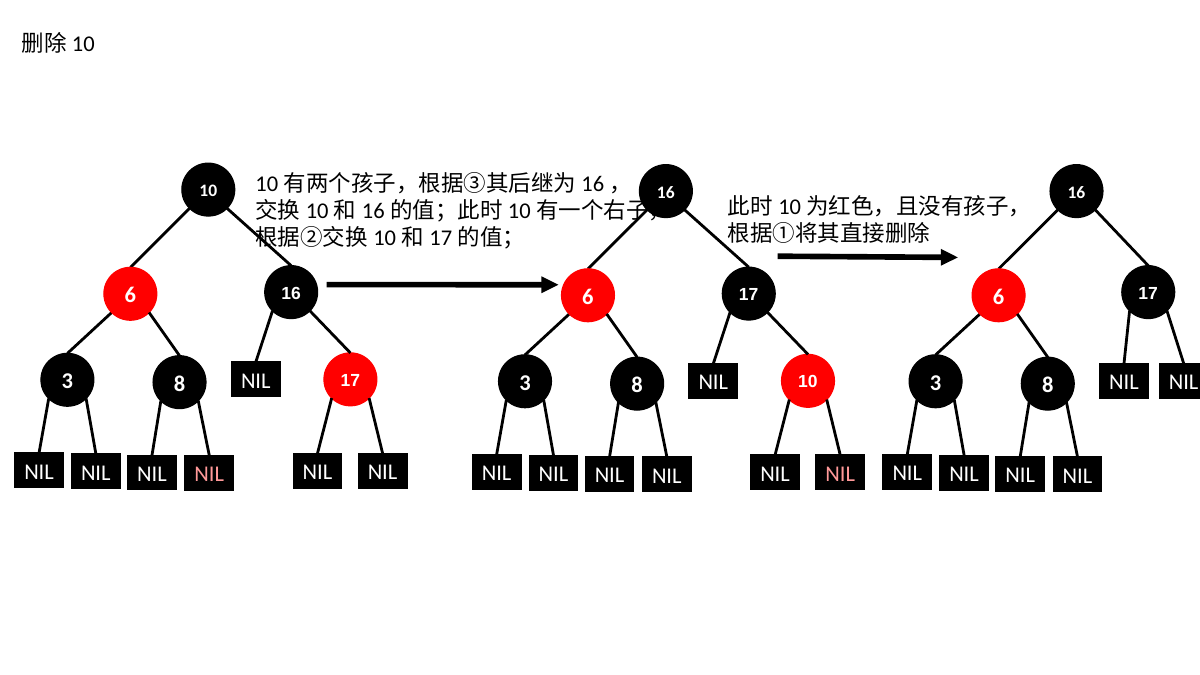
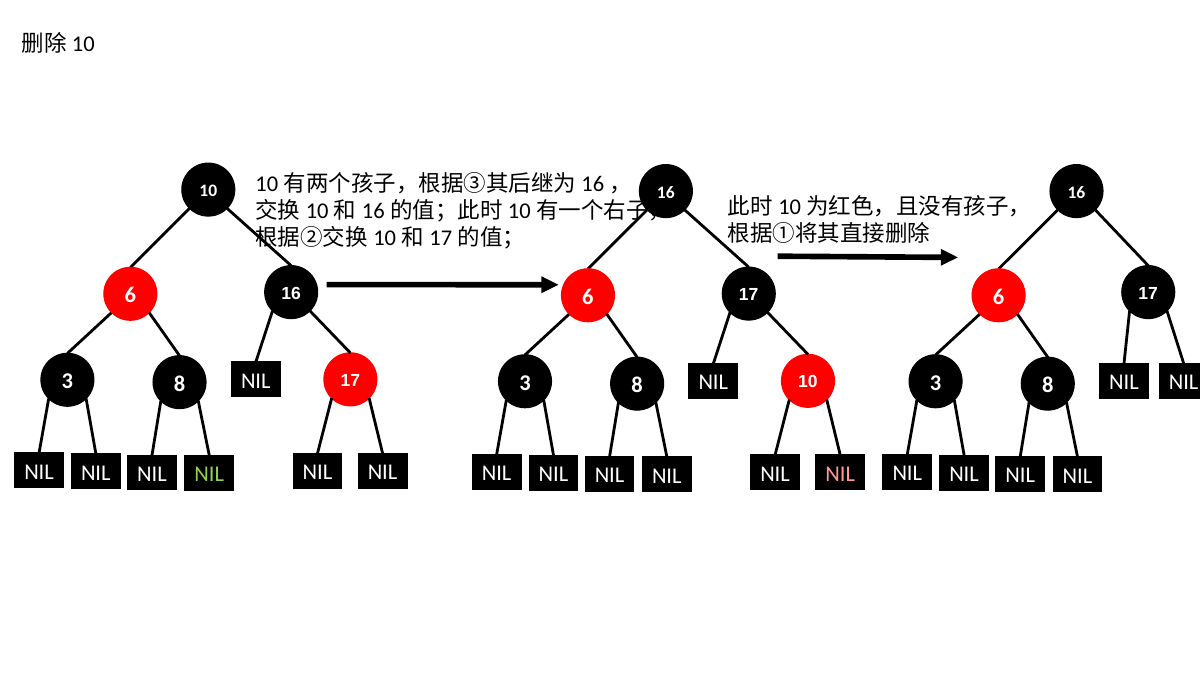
NIL at (209, 474) colour: pink -> light green
